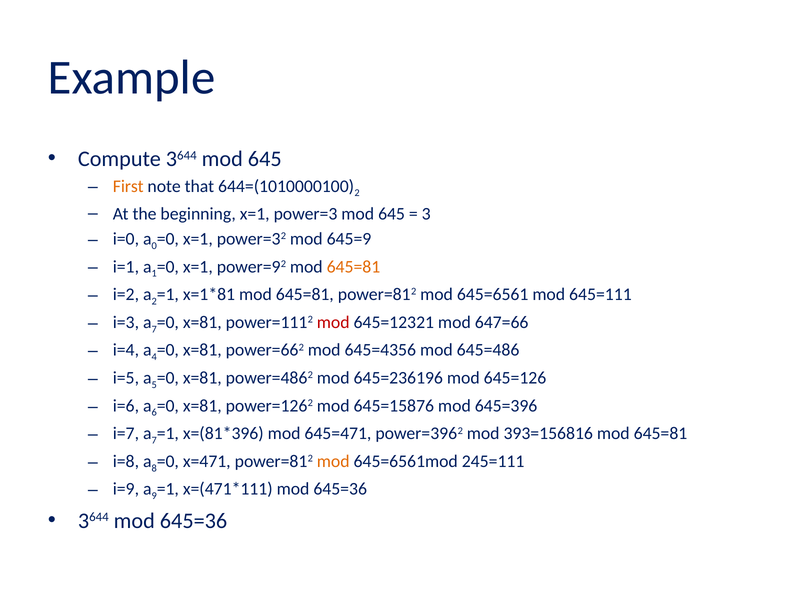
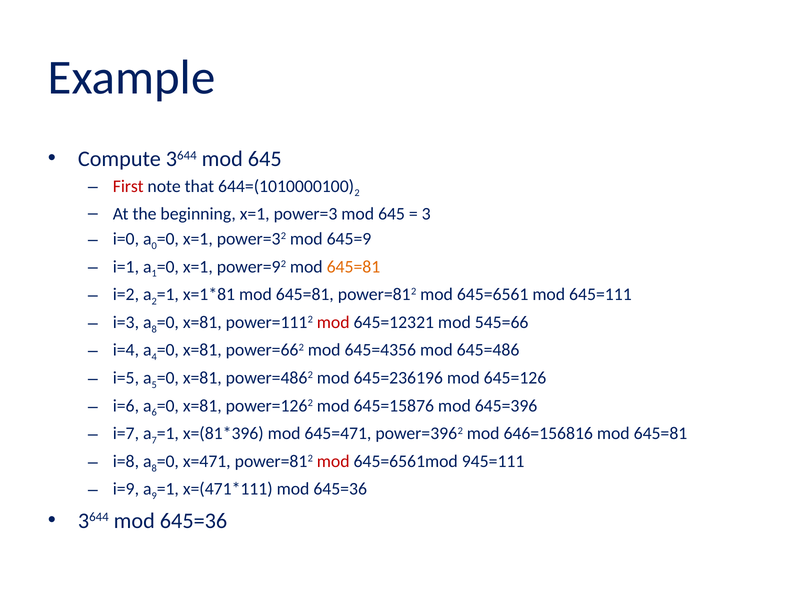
First colour: orange -> red
7 at (154, 329): 7 -> 8
647=66: 647=66 -> 545=66
393=156816: 393=156816 -> 646=156816
mod at (333, 461) colour: orange -> red
245=111: 245=111 -> 945=111
